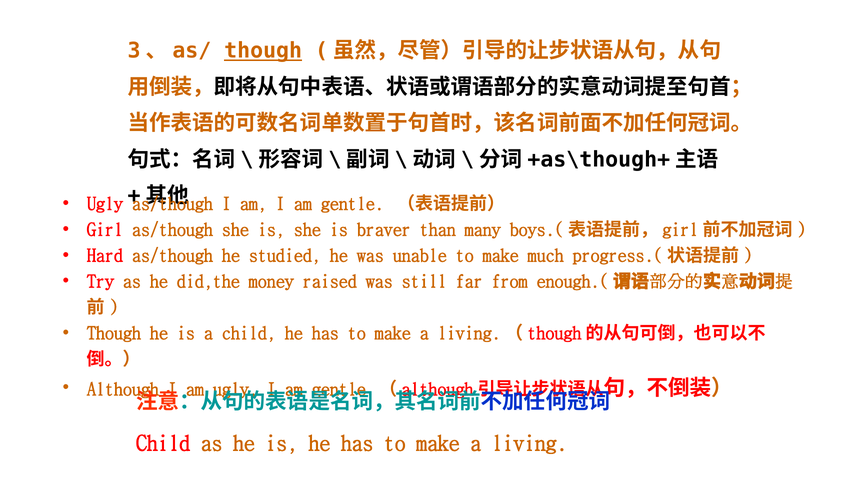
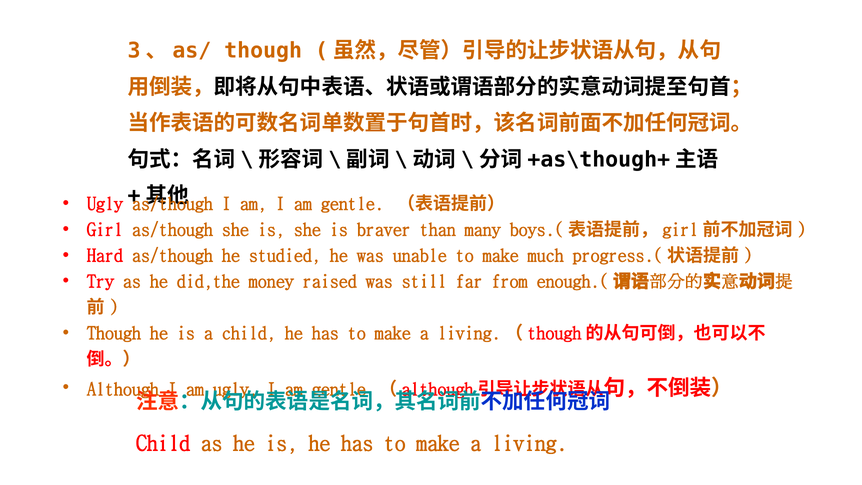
though at (263, 51) underline: present -> none
